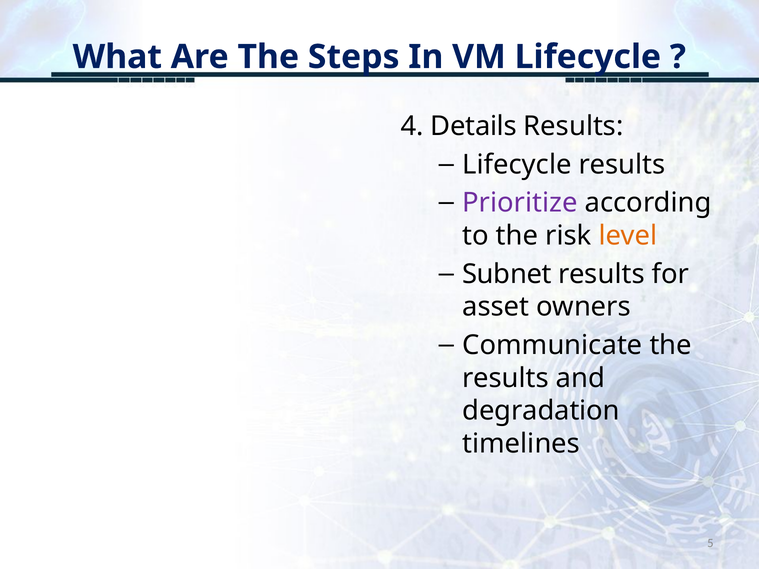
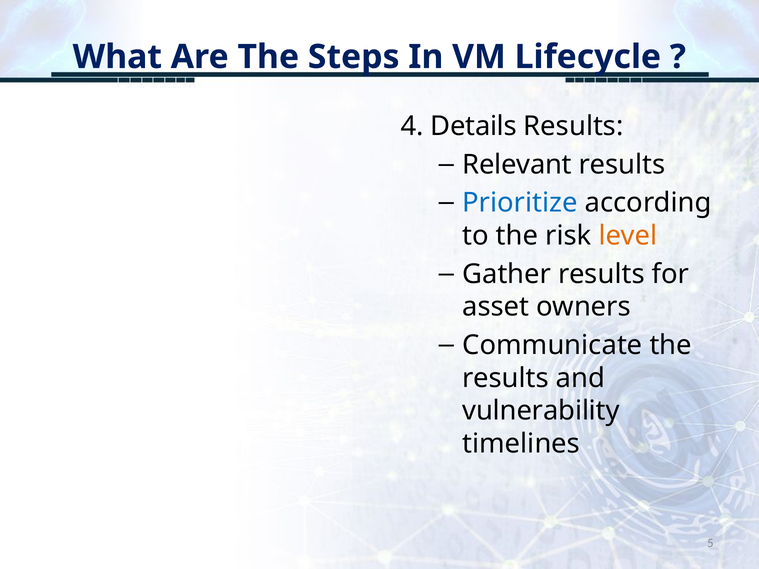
Lifecycle at (517, 165): Lifecycle -> Relevant
Prioritize colour: purple -> blue
Subnet: Subnet -> Gather
degradation: degradation -> vulnerability
